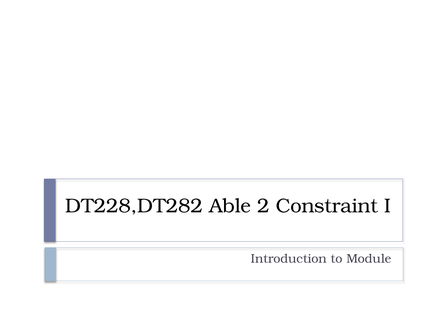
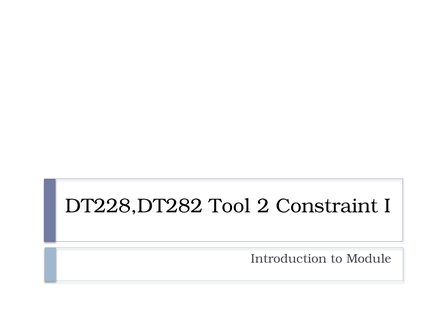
Able: Able -> Tool
